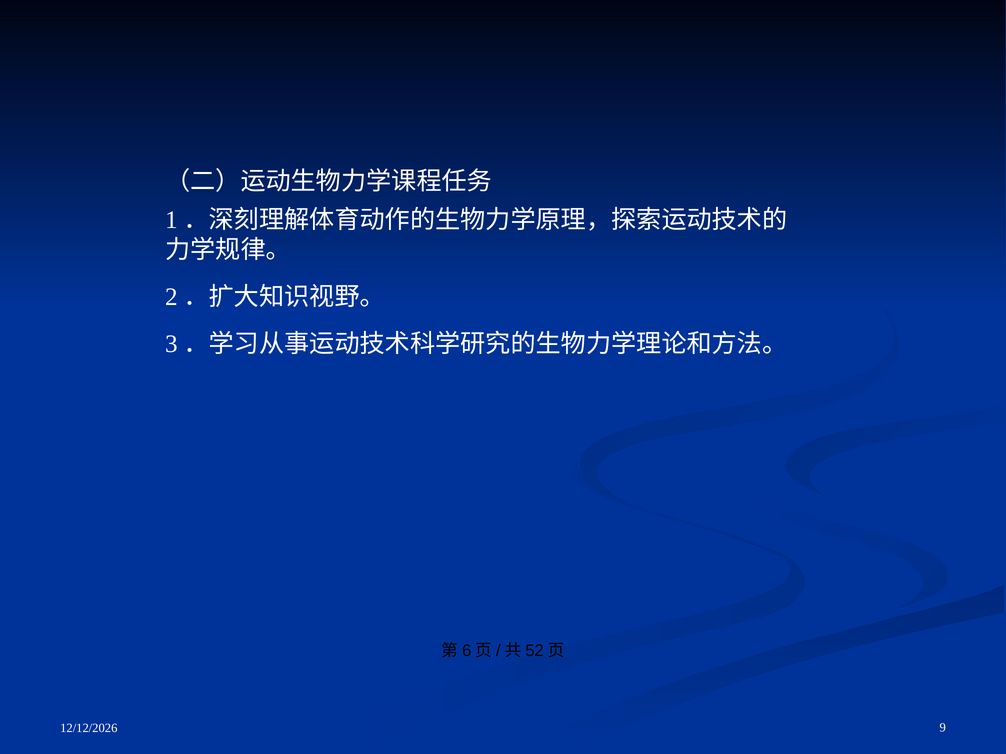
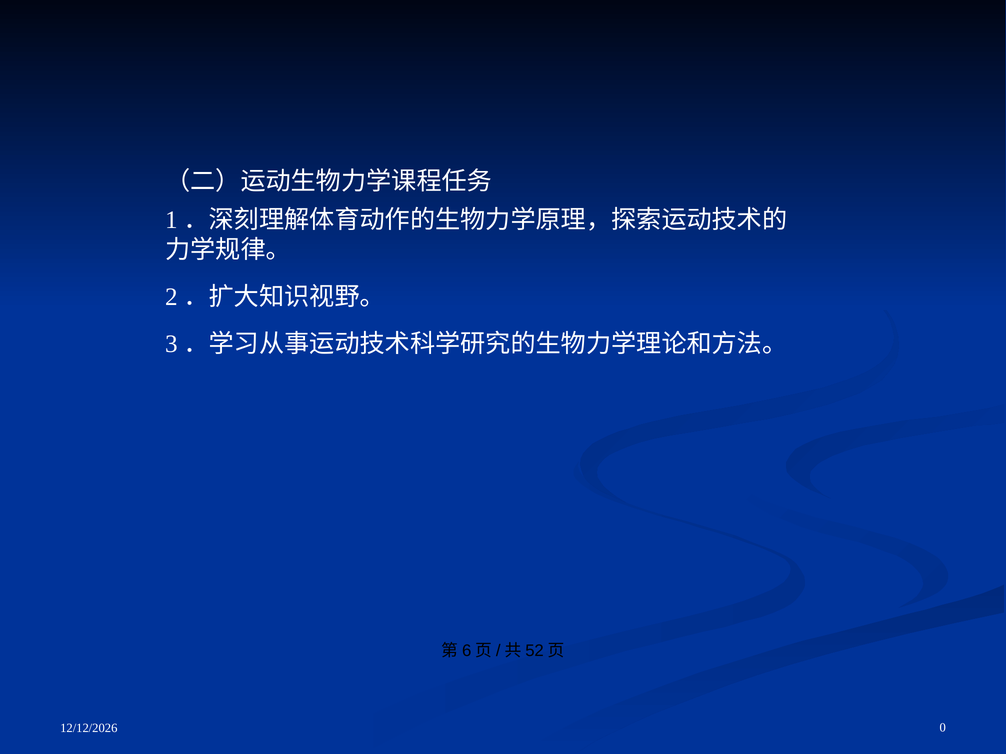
9: 9 -> 0
